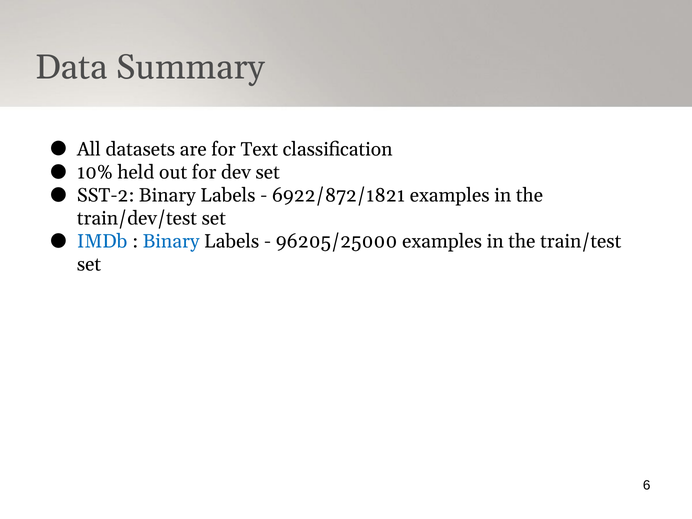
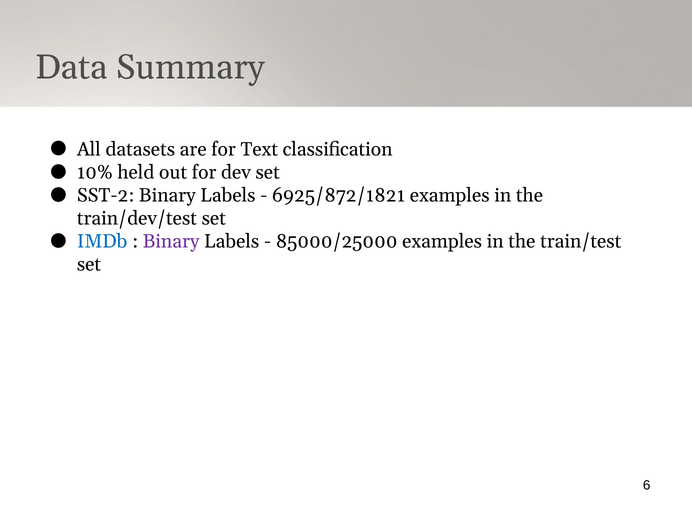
6922/872/1821: 6922/872/1821 -> 6925/872/1821
Binary at (171, 241) colour: blue -> purple
96205/25000: 96205/25000 -> 85000/25000
